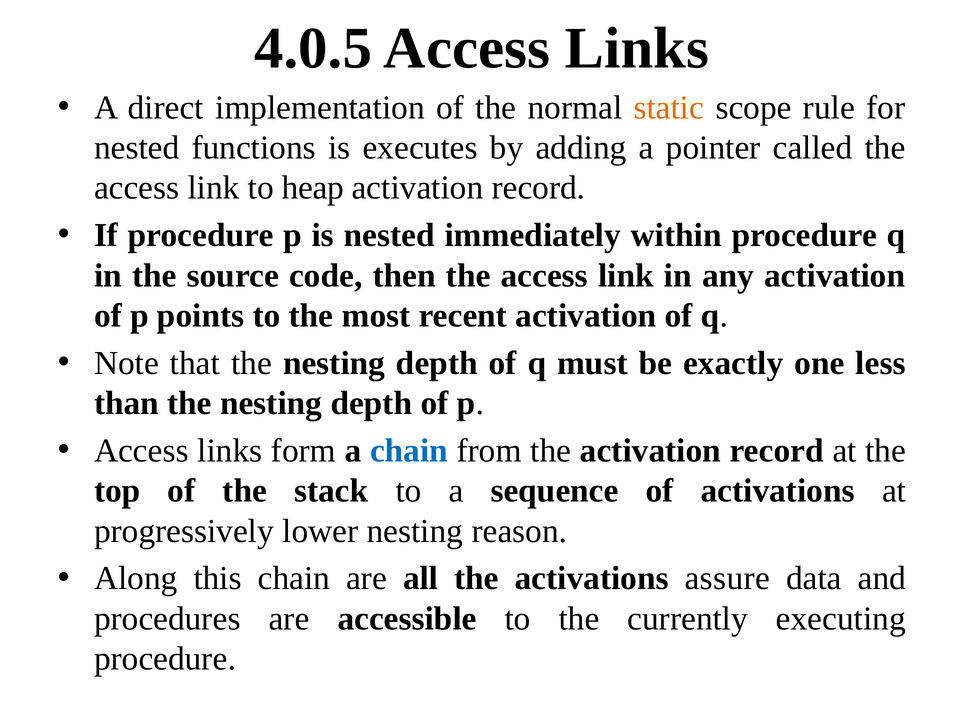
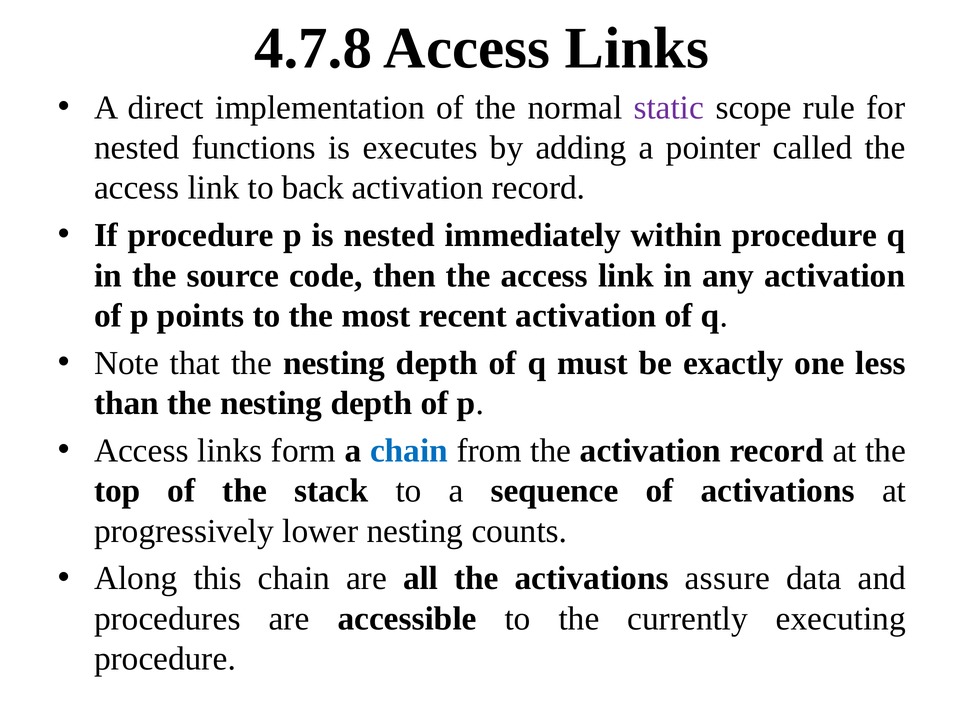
4.0.5: 4.0.5 -> 4.7.8
static colour: orange -> purple
heap: heap -> back
reason: reason -> counts
